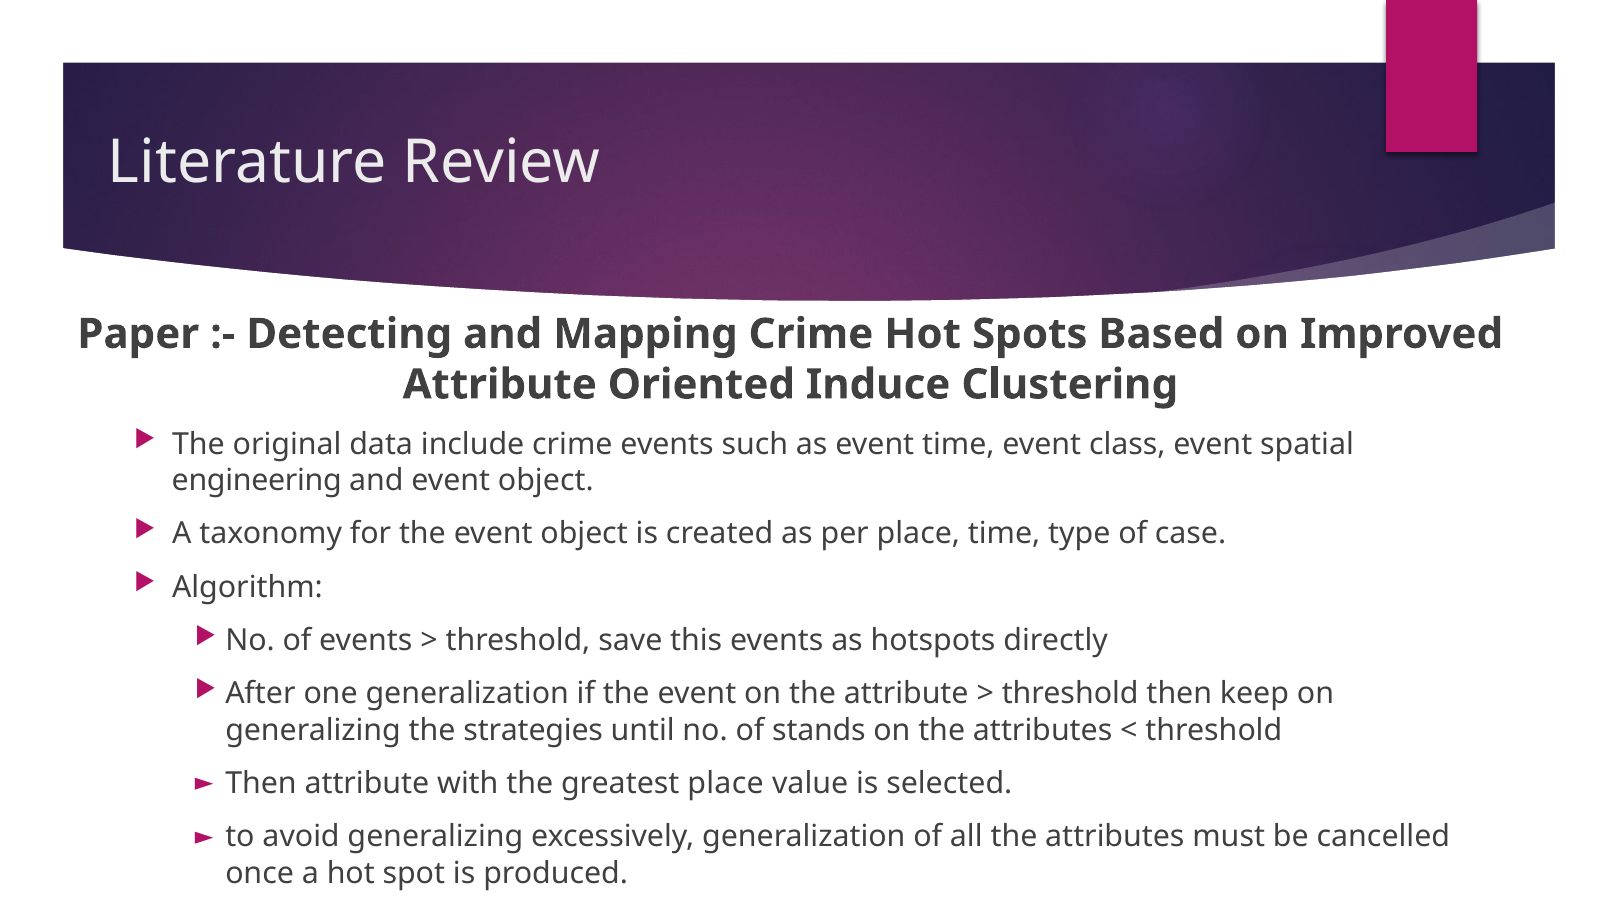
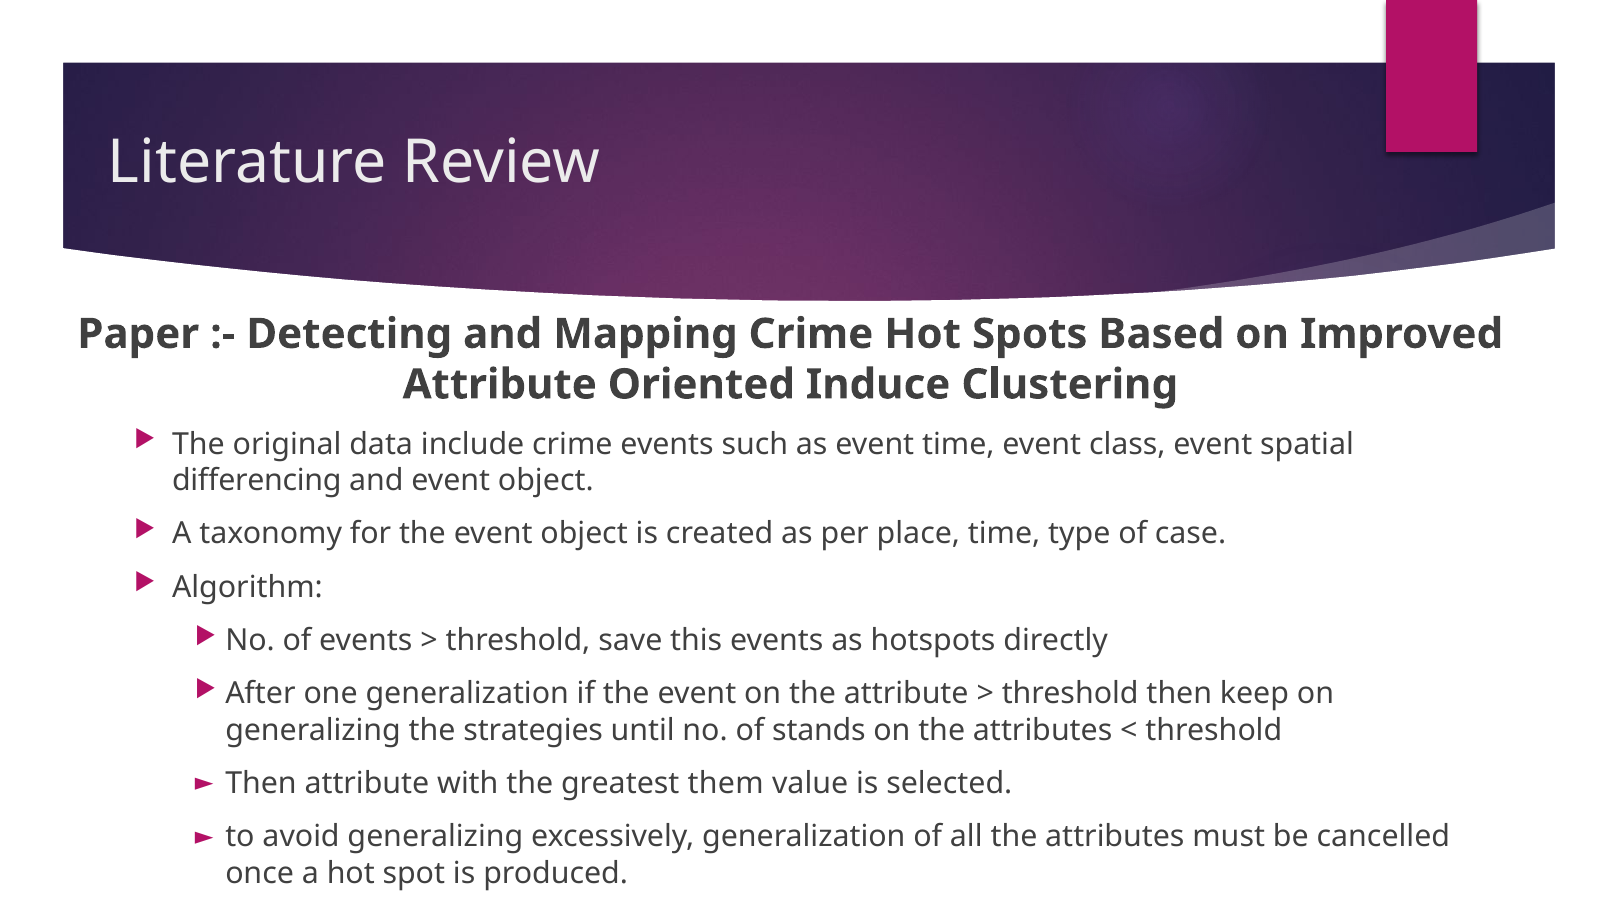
engineering: engineering -> differencing
greatest place: place -> them
